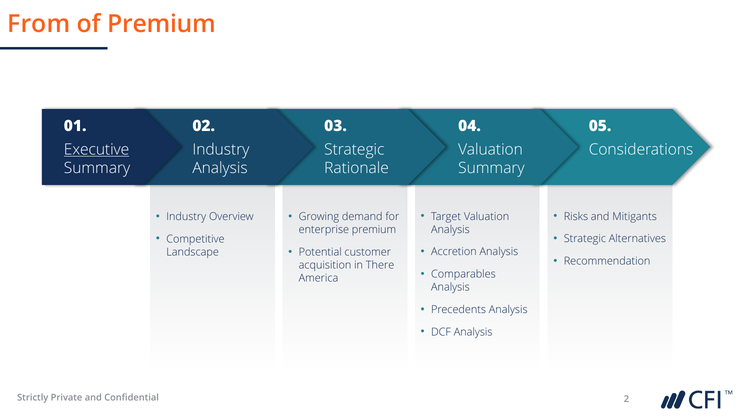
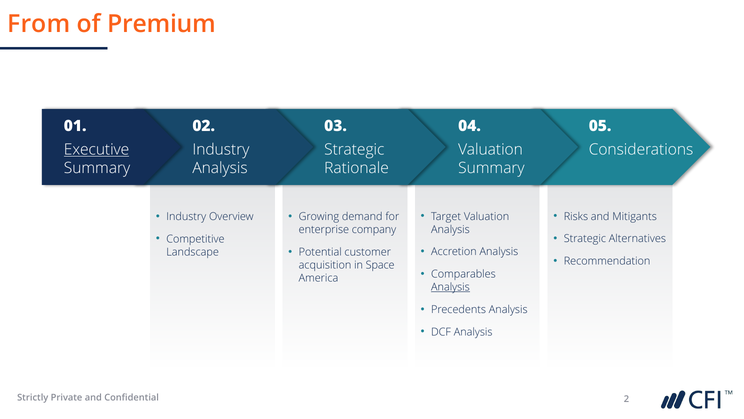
enterprise premium: premium -> company
There: There -> Space
Analysis at (450, 287) underline: none -> present
